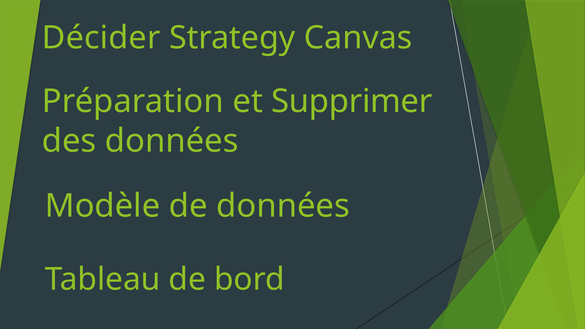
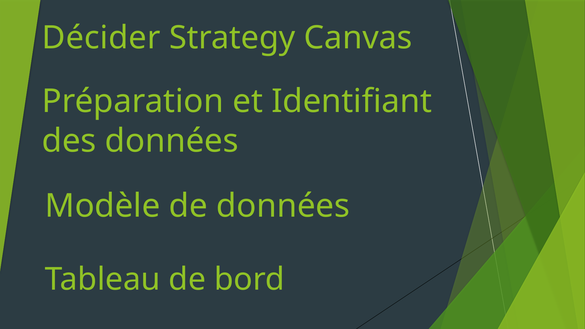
Supprimer: Supprimer -> Identifiant
